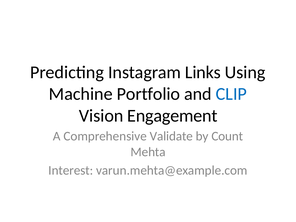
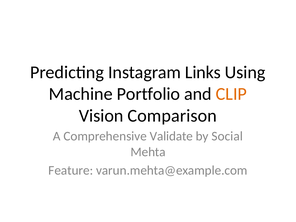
CLIP colour: blue -> orange
Engagement: Engagement -> Comparison
Count: Count -> Social
Interest: Interest -> Feature
